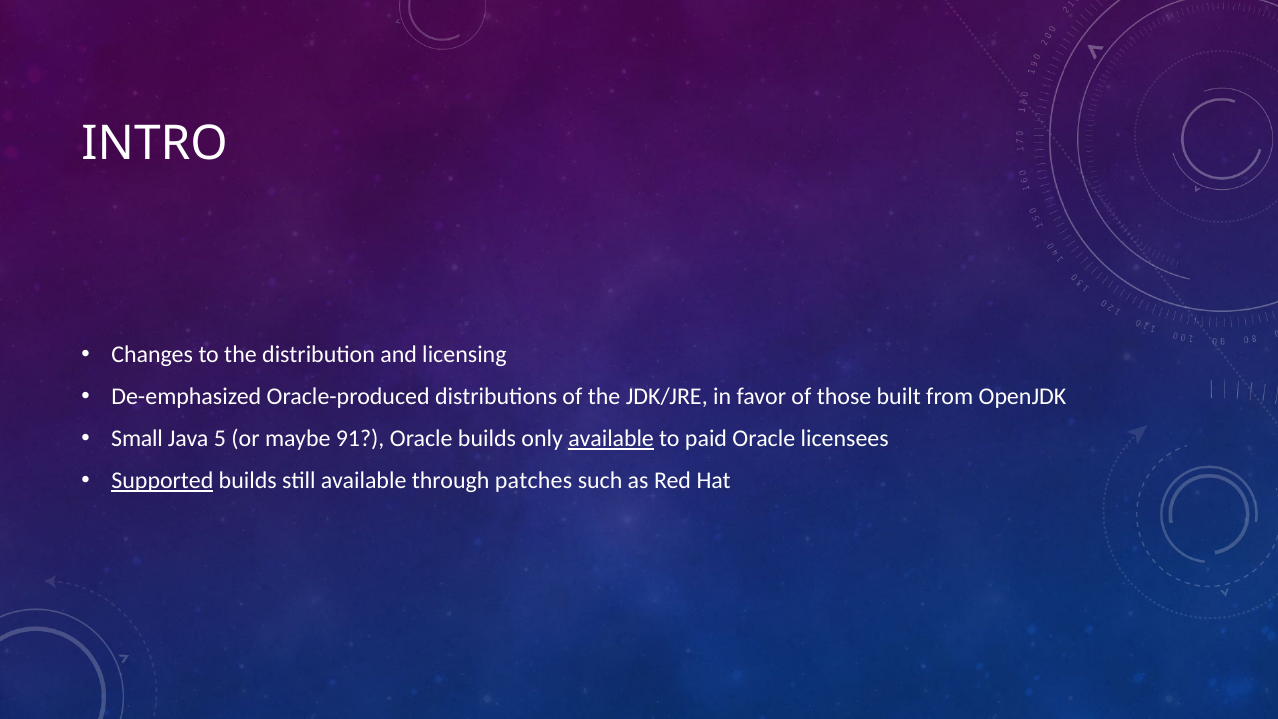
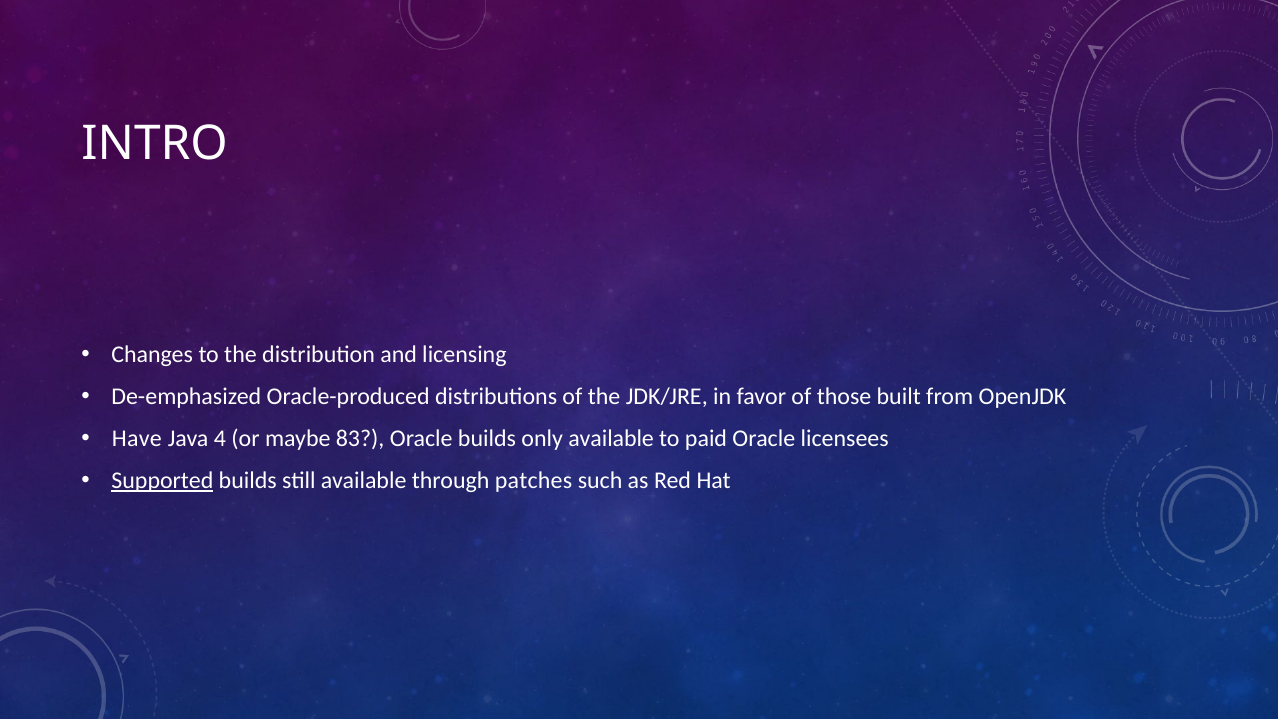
Small: Small -> Have
5: 5 -> 4
91: 91 -> 83
available at (611, 438) underline: present -> none
